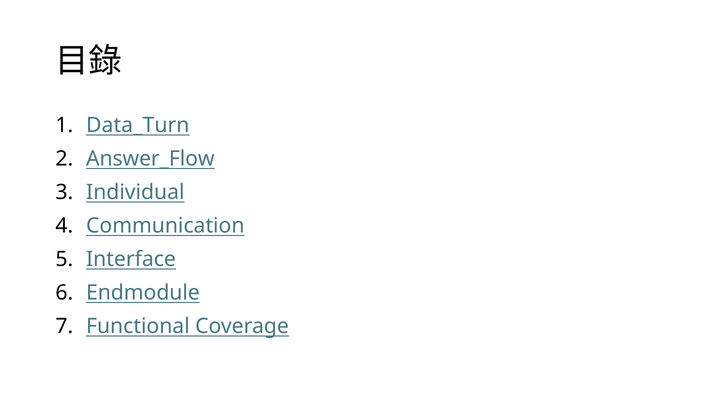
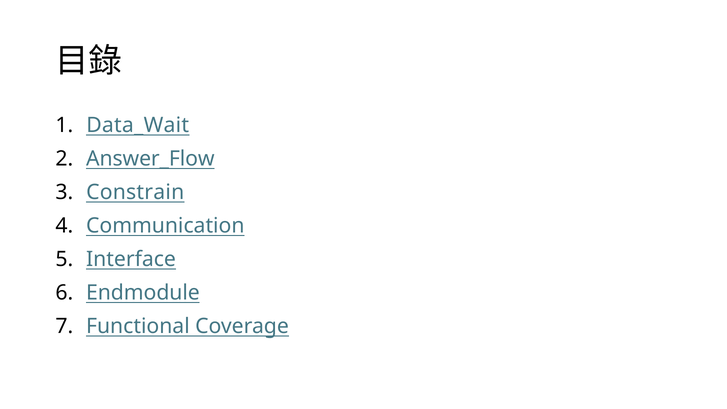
Data_Turn: Data_Turn -> Data_Wait
Individual: Individual -> Constrain
